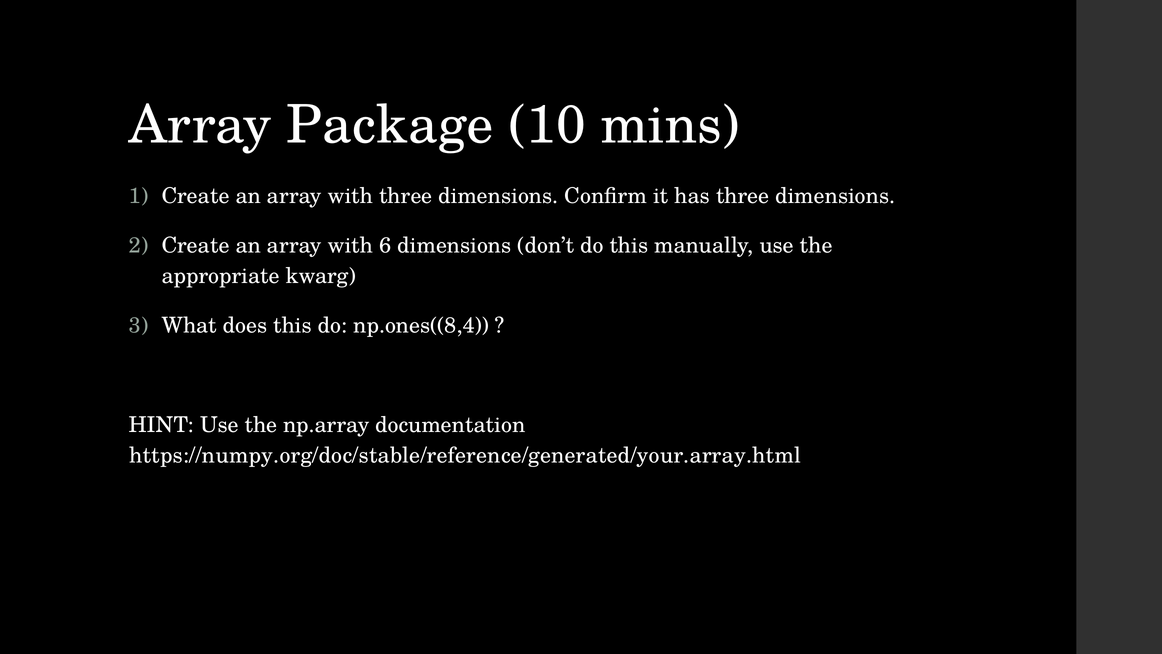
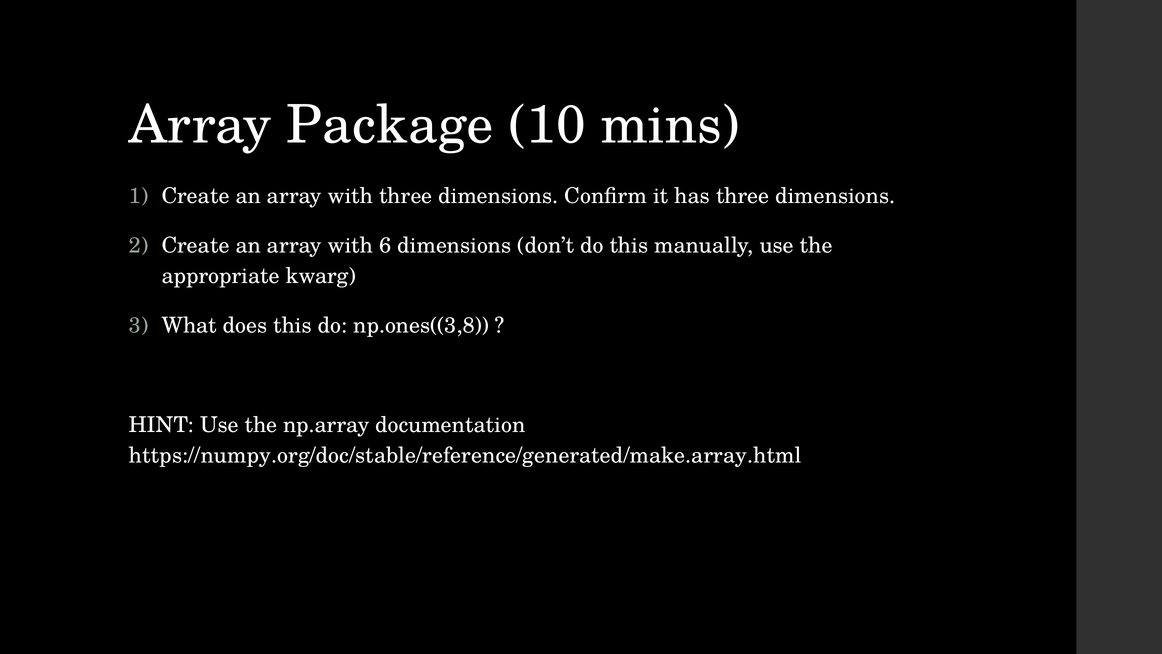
np.ones((8,4: np.ones((8,4 -> np.ones((3,8
https://numpy.org/doc/stable/reference/generated/your.array.html: https://numpy.org/doc/stable/reference/generated/your.array.html -> https://numpy.org/doc/stable/reference/generated/make.array.html
